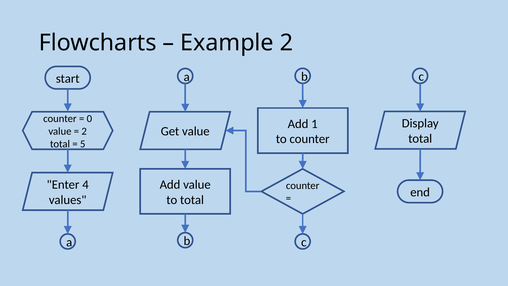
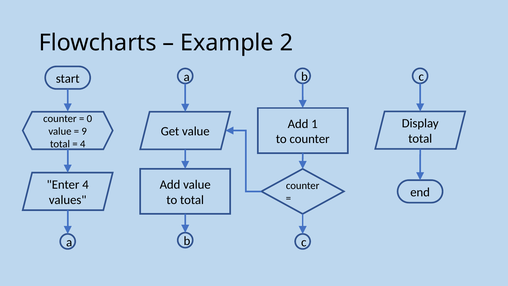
2 at (84, 131): 2 -> 9
5 at (83, 144): 5 -> 4
